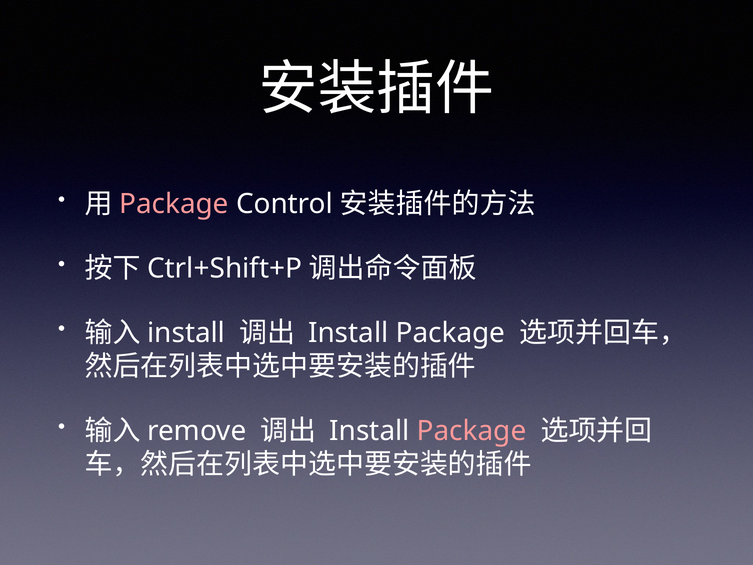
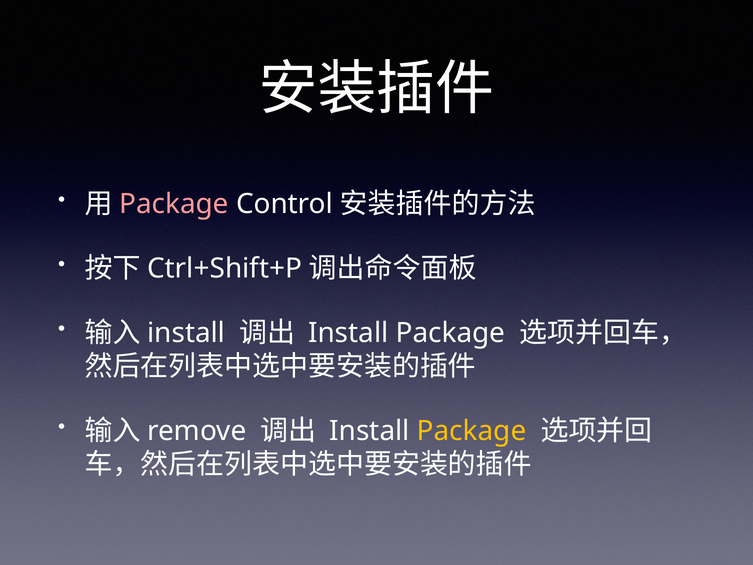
Package at (472, 431) colour: pink -> yellow
